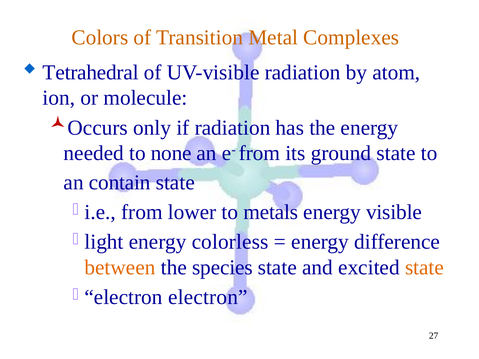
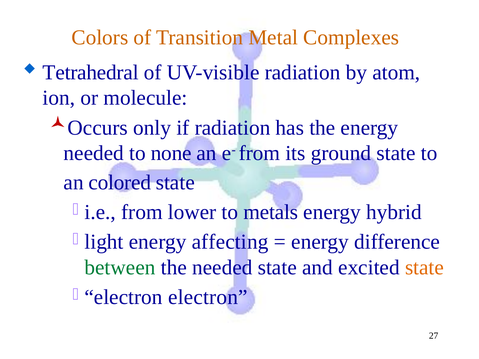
contain: contain -> colored
visible: visible -> hybrid
colorless: colorless -> affecting
between colour: orange -> green
the species: species -> needed
